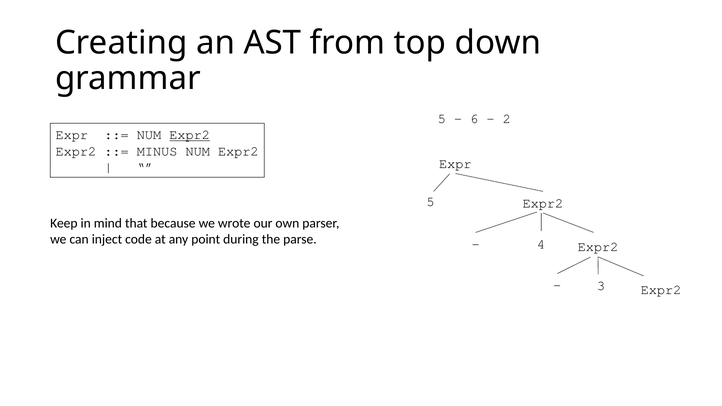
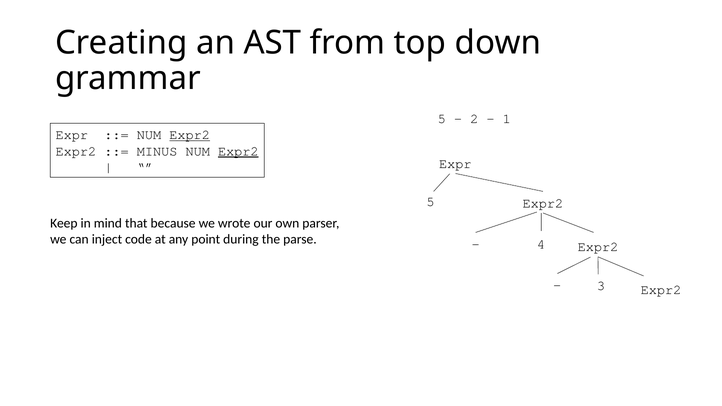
6: 6 -> 2
2: 2 -> 1
Expr2 at (238, 151) underline: none -> present
